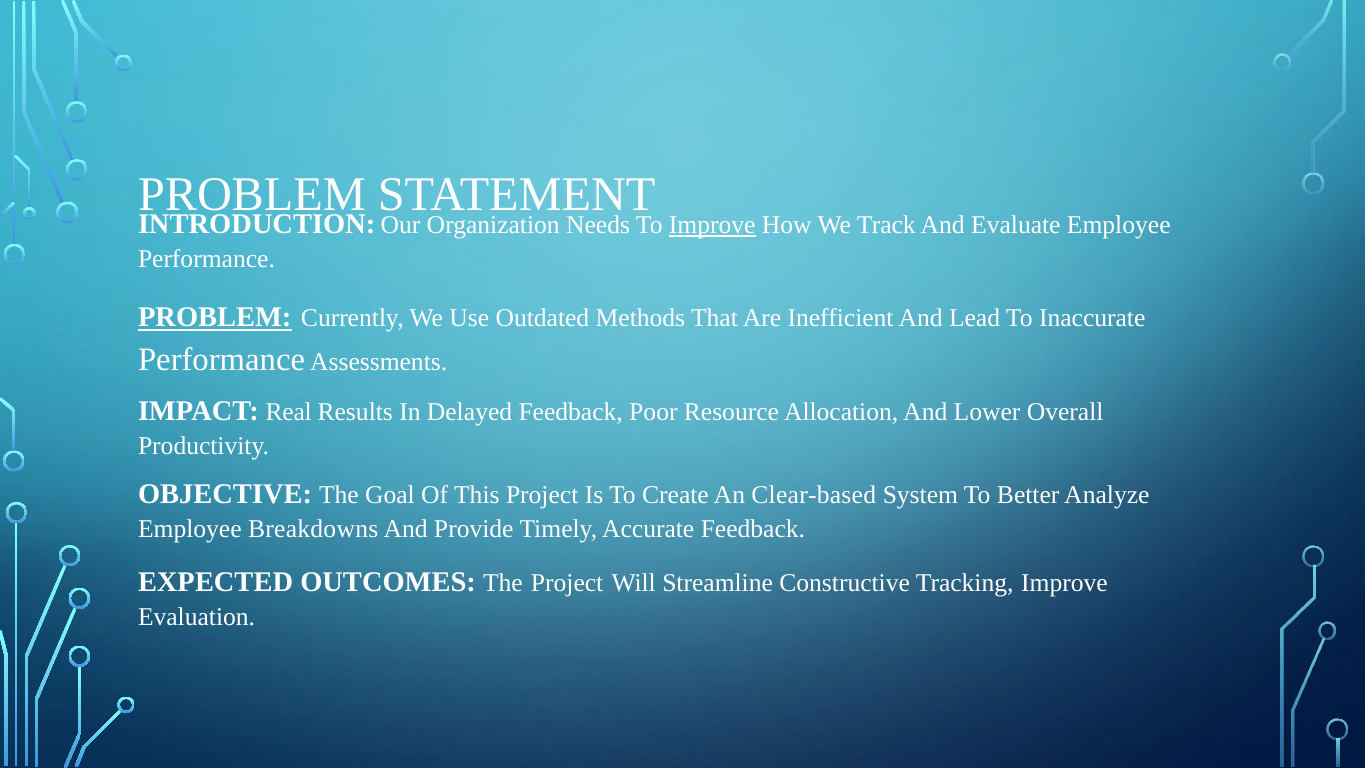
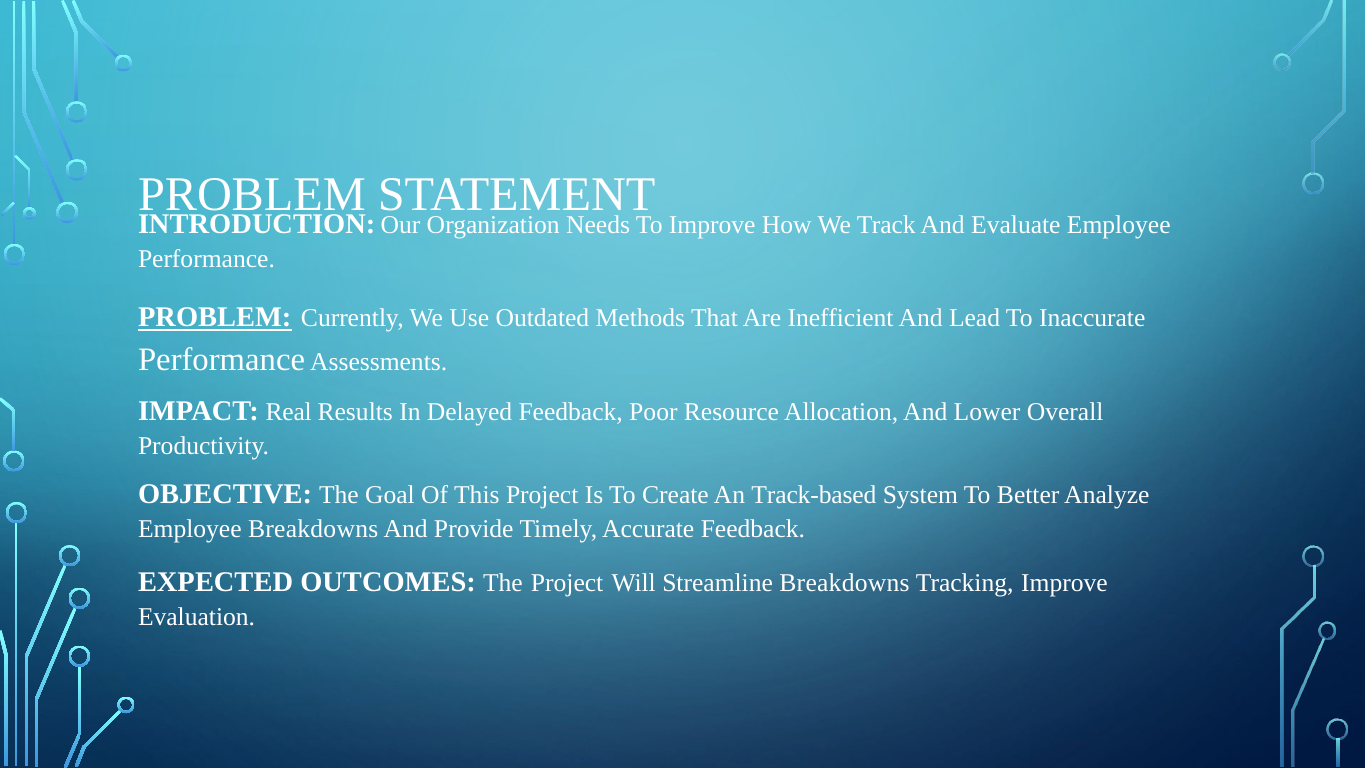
Improve at (712, 225) underline: present -> none
Clear-based: Clear-based -> Track-based
Streamline Constructive: Constructive -> Breakdowns
